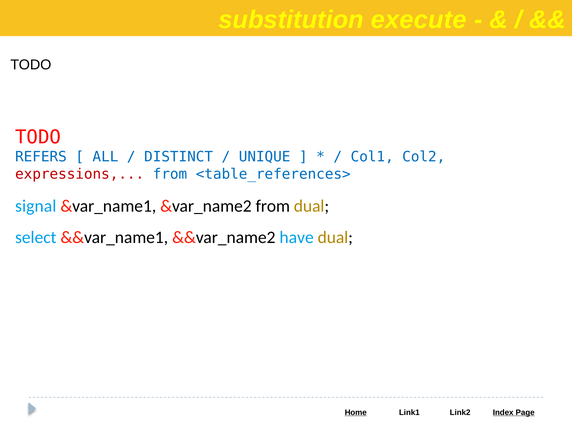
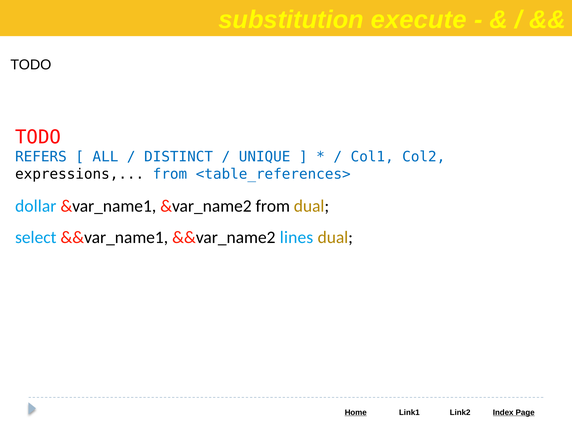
expressions colour: red -> black
signal: signal -> dollar
have: have -> lines
